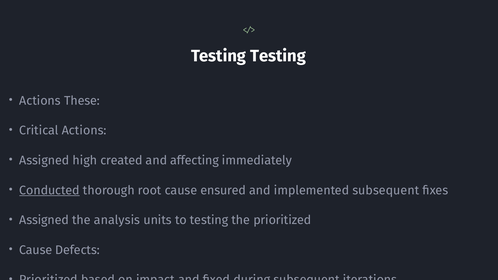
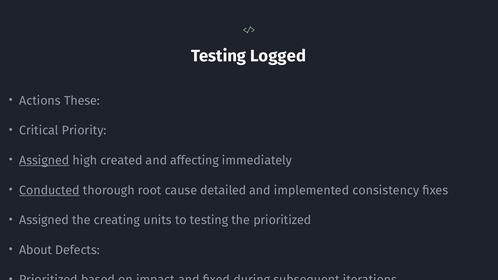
Testing Testing: Testing -> Logged
Critical Actions: Actions -> Priority
Assigned at (44, 160) underline: none -> present
ensured: ensured -> detailed
implemented subsequent: subsequent -> consistency
analysis: analysis -> creating
Cause at (36, 250): Cause -> About
